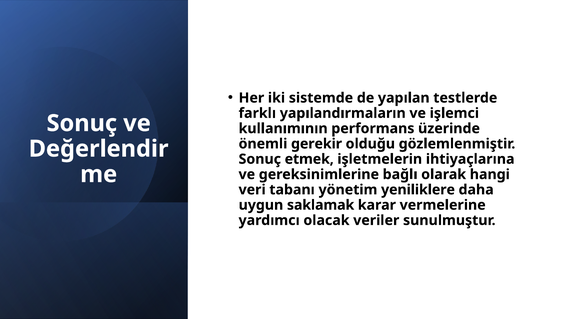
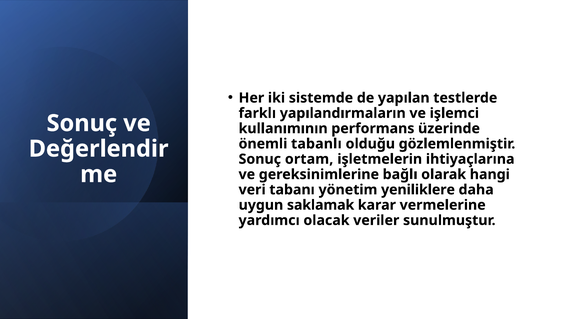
gerekir: gerekir -> tabanlı
etmek: etmek -> ortam
